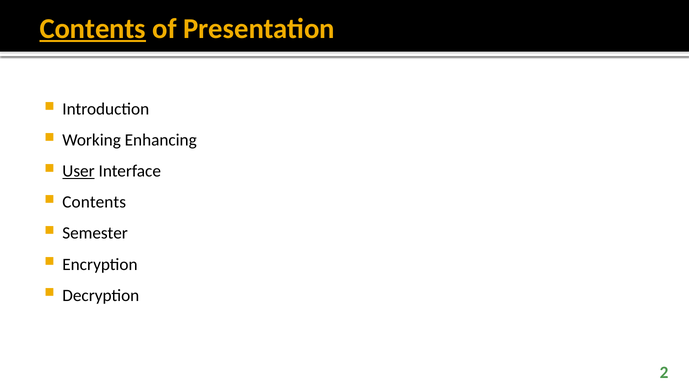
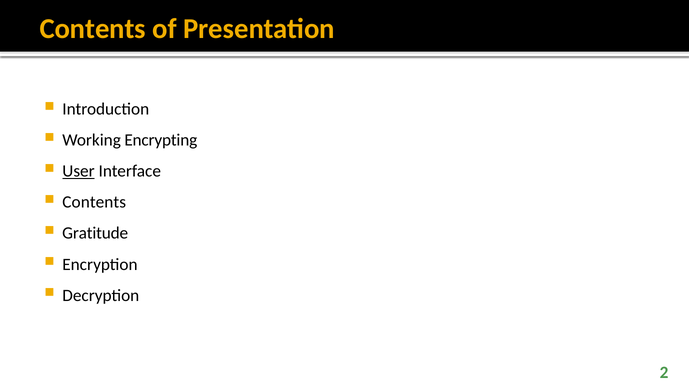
Contents at (93, 29) underline: present -> none
Enhancing: Enhancing -> Encrypting
Semester: Semester -> Gratitude
